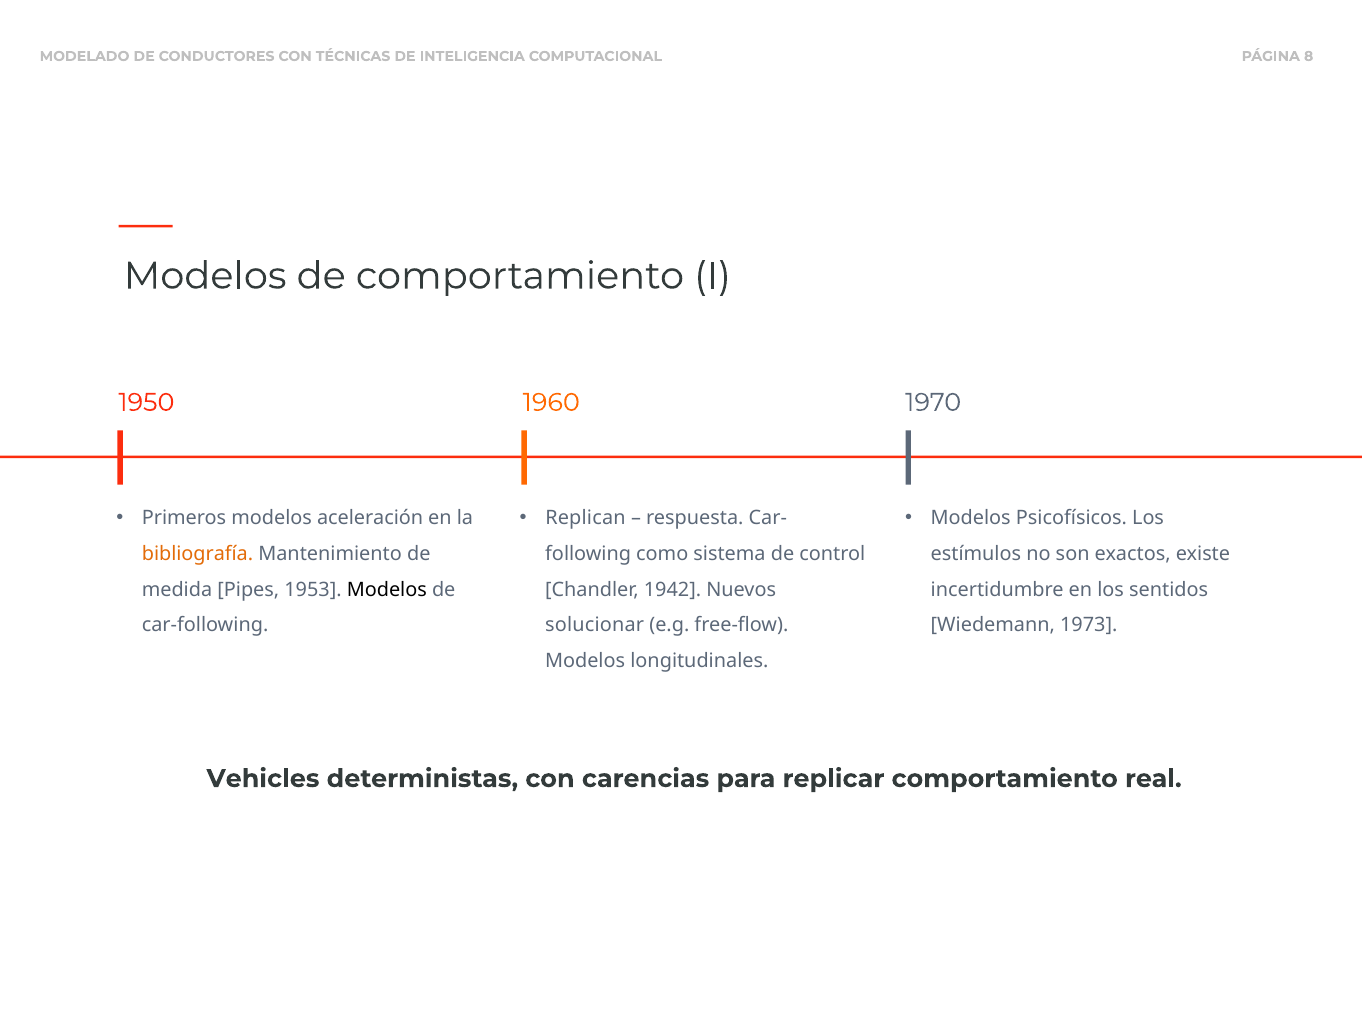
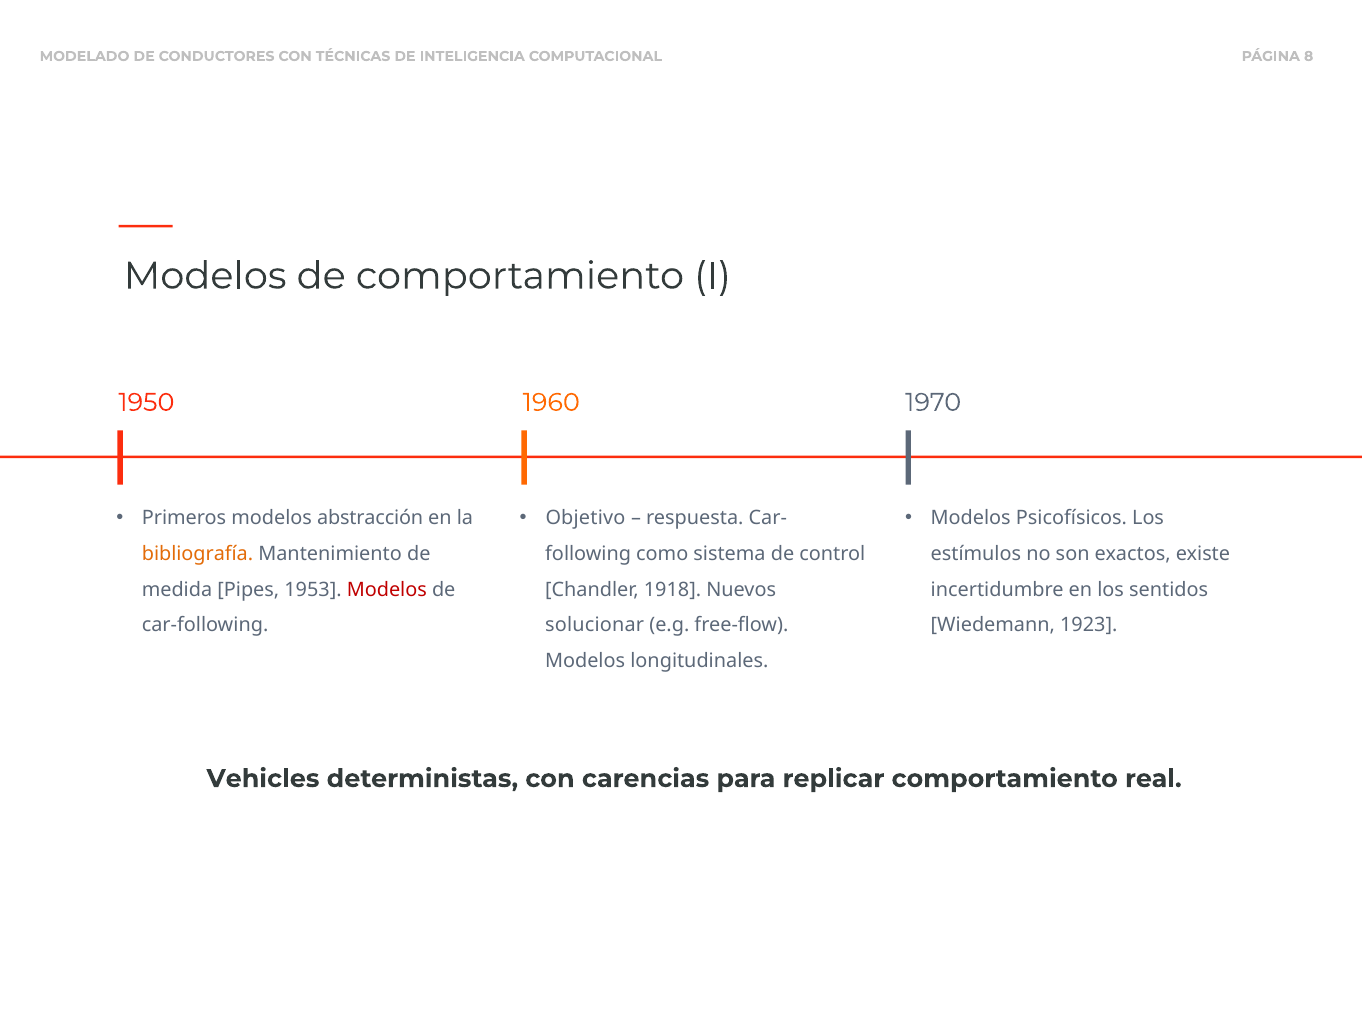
aceleración: aceleración -> abstracción
Replican: Replican -> Objetivo
Modelos at (387, 590) colour: black -> red
1942: 1942 -> 1918
1973: 1973 -> 1923
